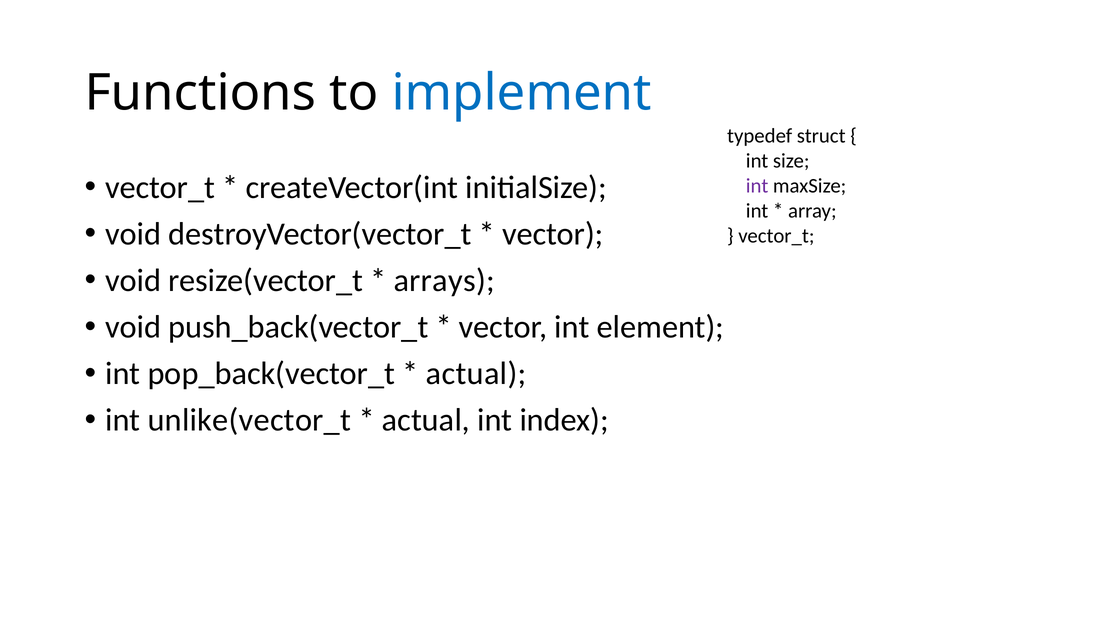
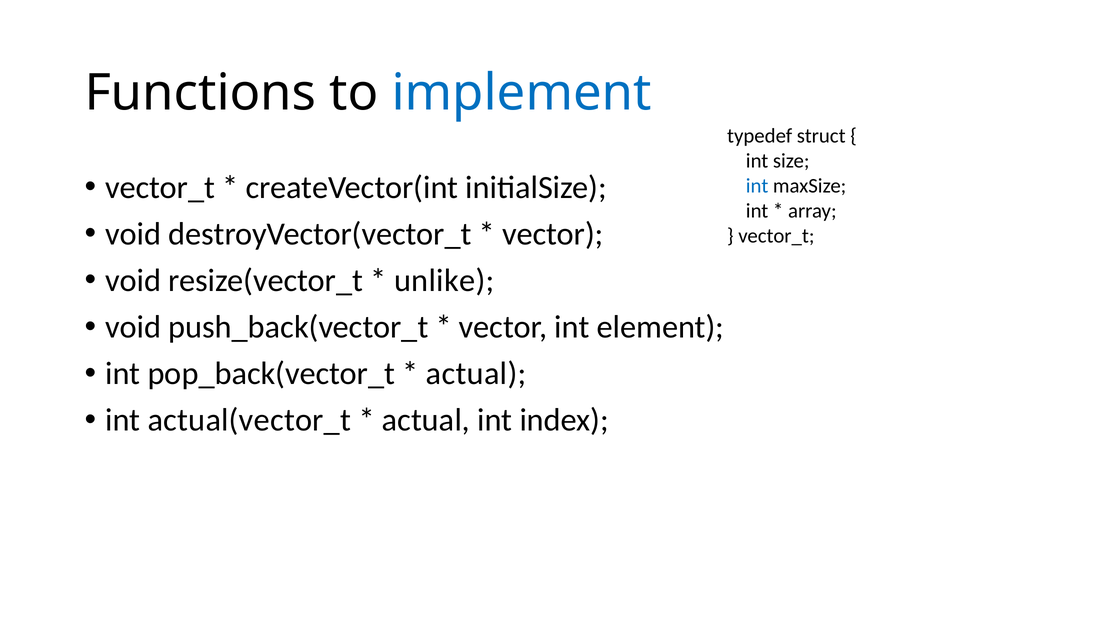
int at (757, 186) colour: purple -> blue
arrays: arrays -> unlike
unlike(vector_t: unlike(vector_t -> actual(vector_t
